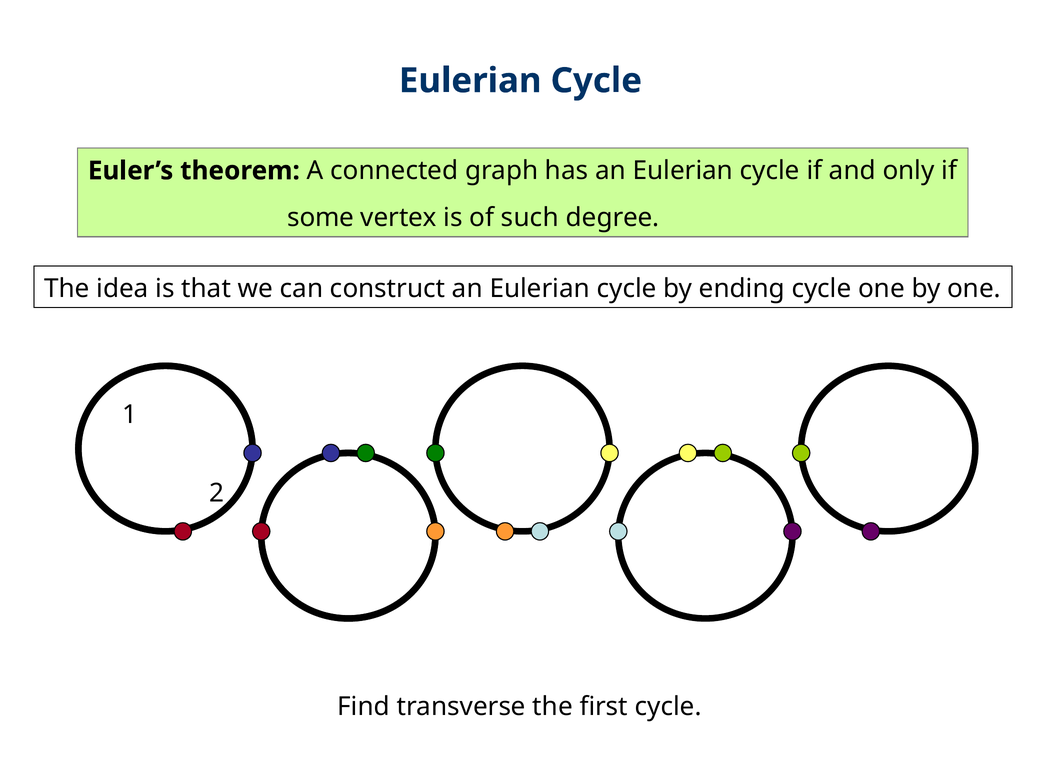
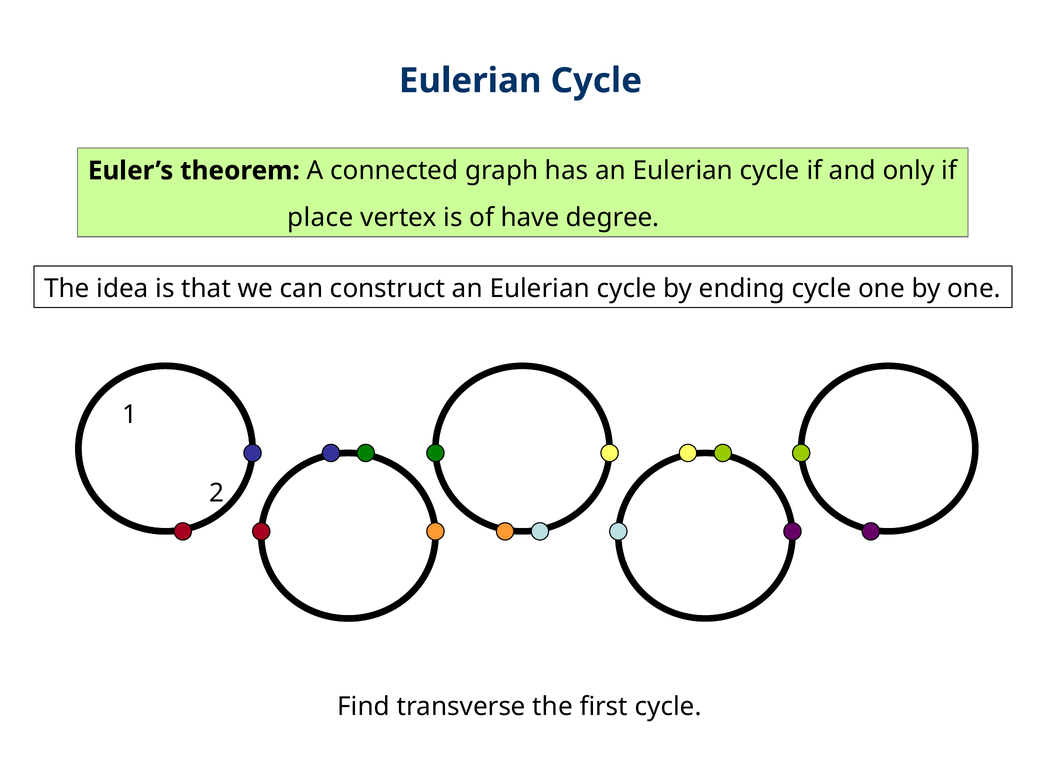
some: some -> place
such: such -> have
